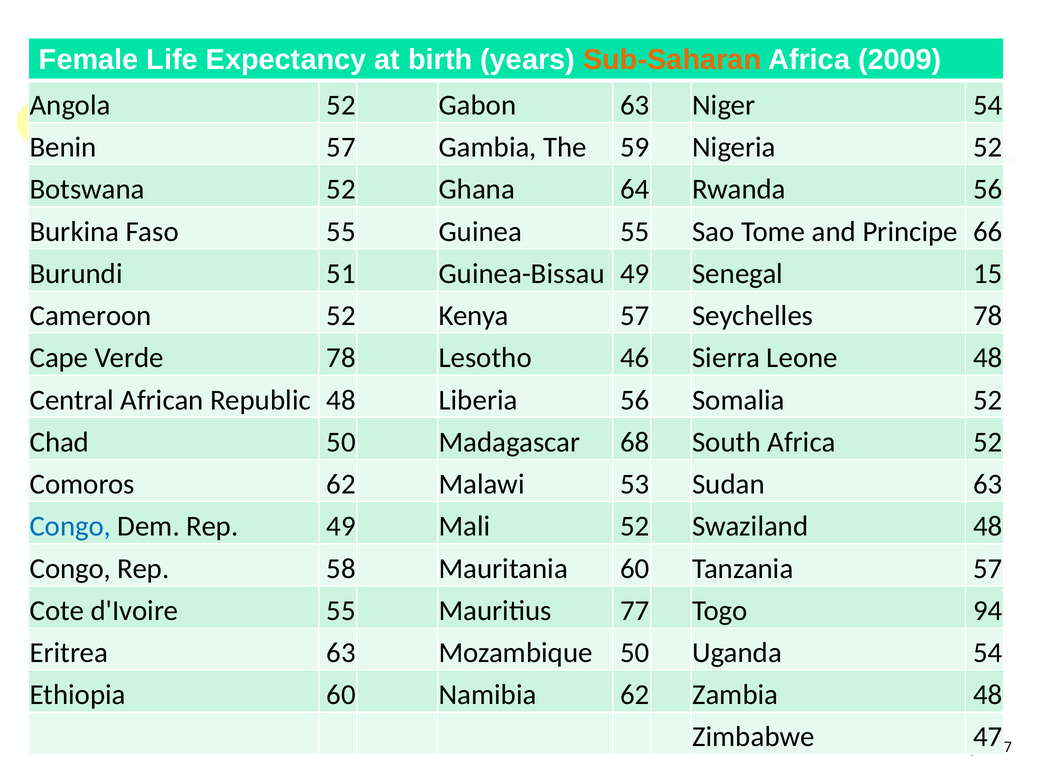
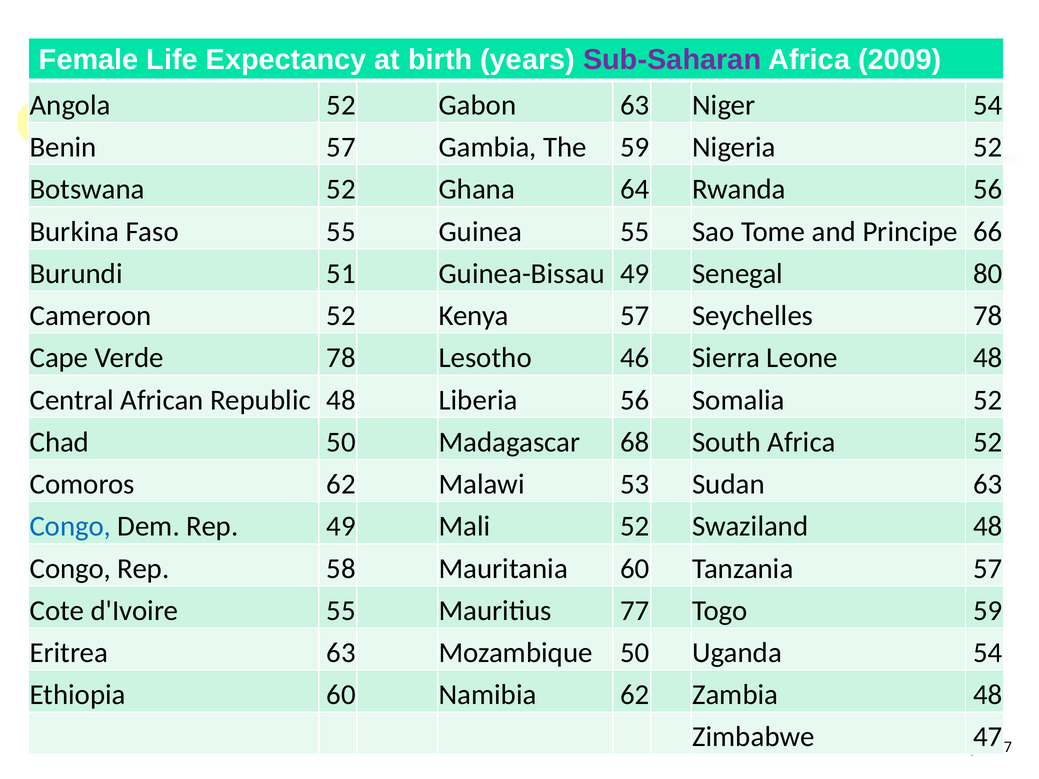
Sub-Saharan colour: orange -> purple
15: 15 -> 80
Togo 94: 94 -> 59
